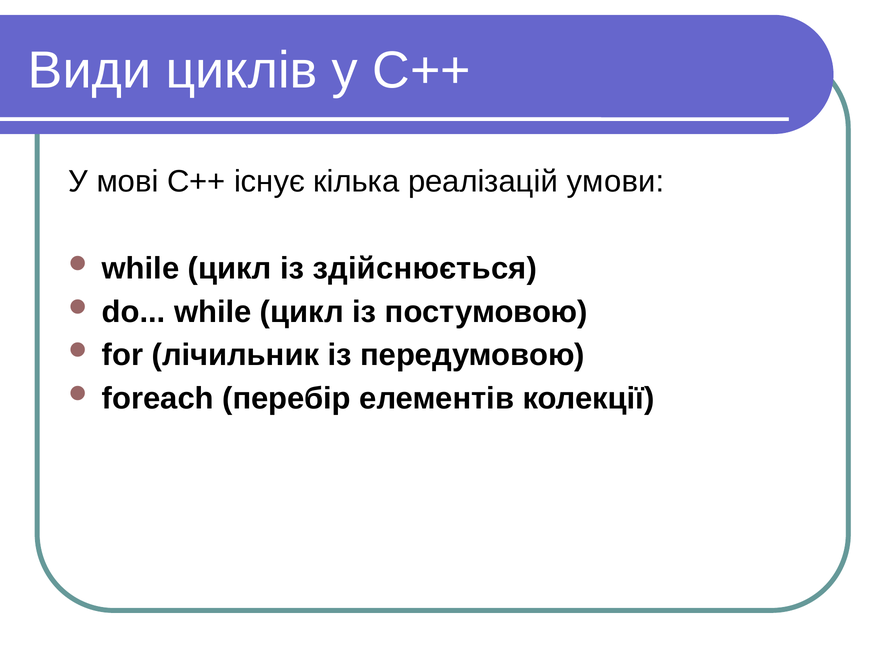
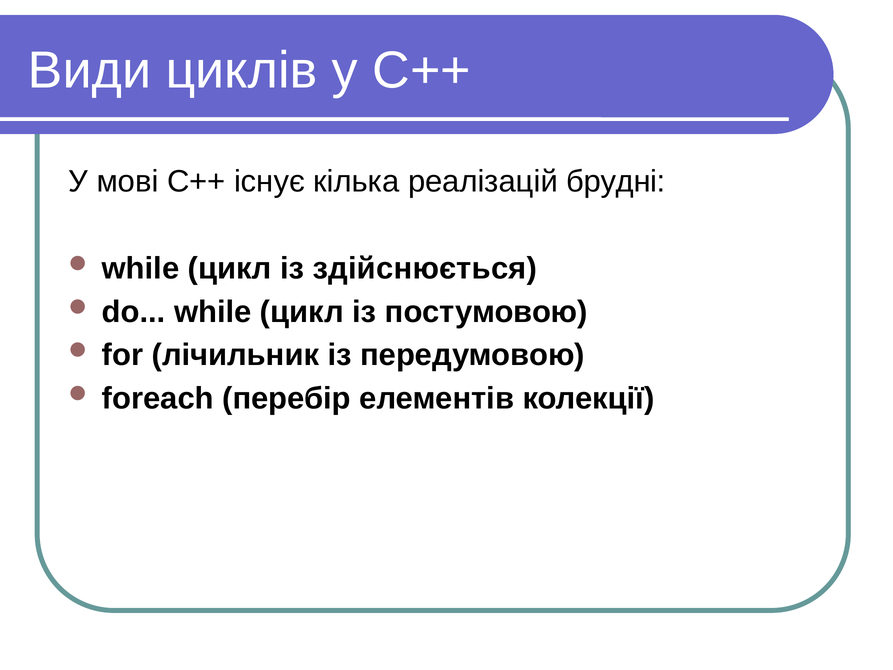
умови: умови -> брудні
